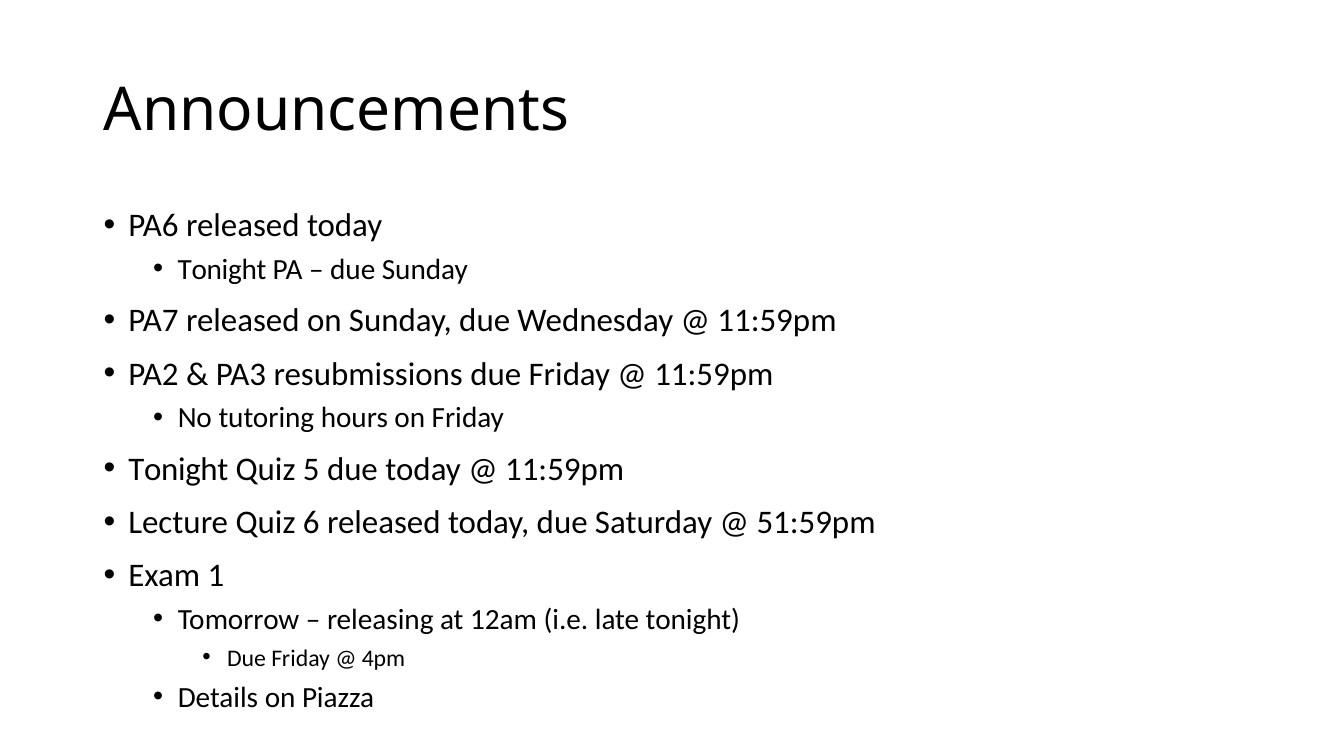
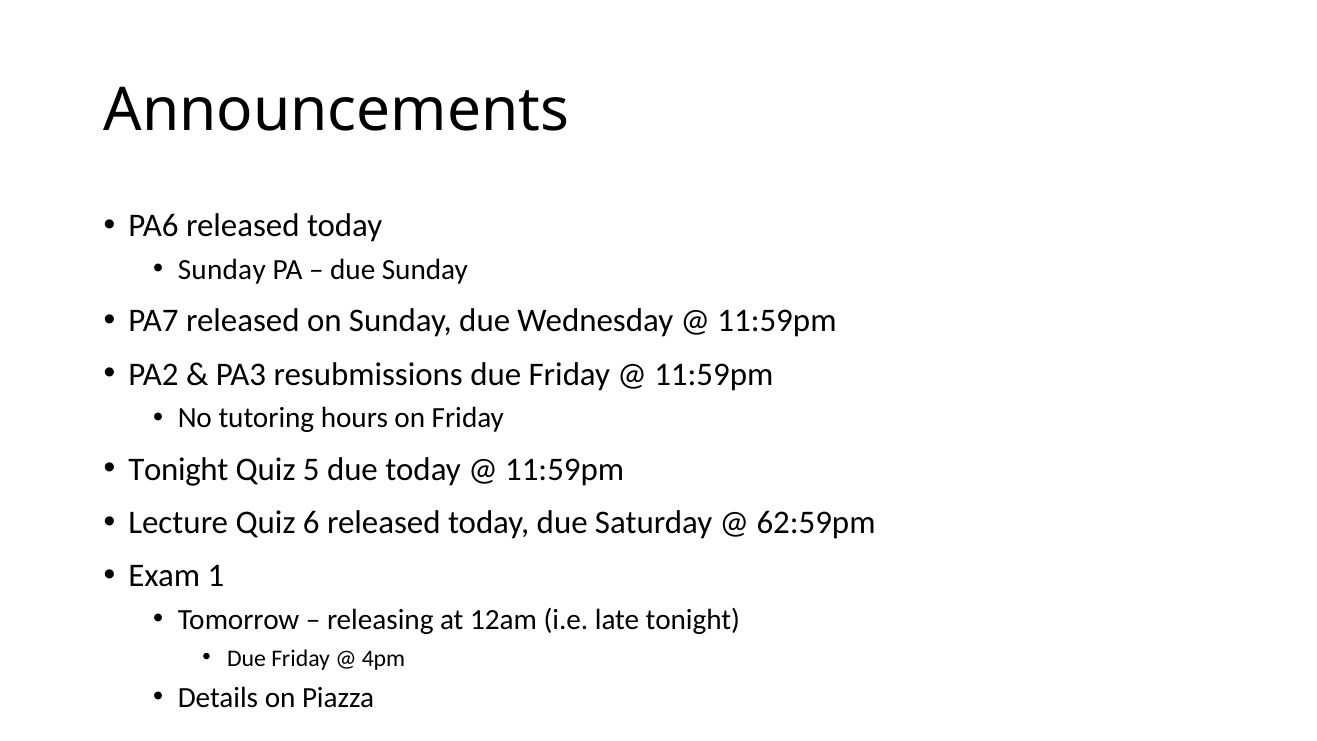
Tonight at (222, 270): Tonight -> Sunday
51:59pm: 51:59pm -> 62:59pm
